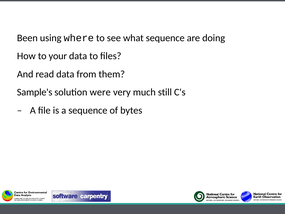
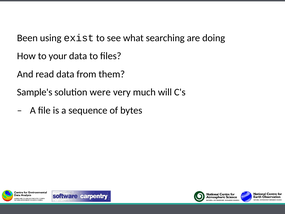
where: where -> exist
what sequence: sequence -> searching
still: still -> will
